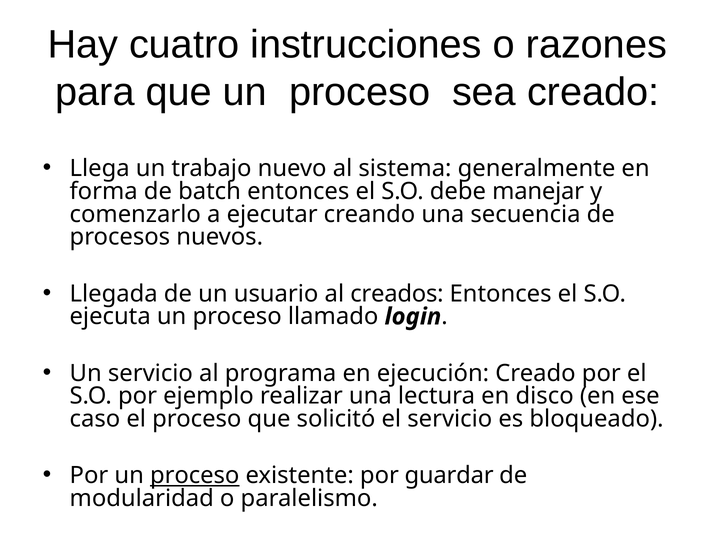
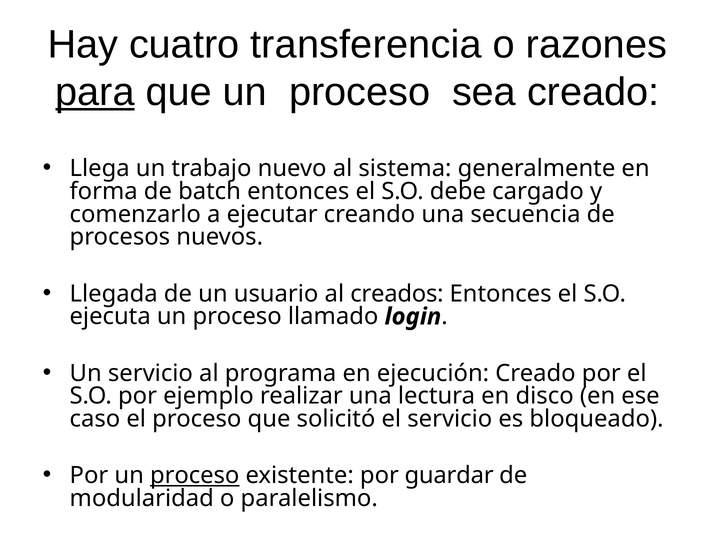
instrucciones: instrucciones -> transferencia
para underline: none -> present
manejar: manejar -> cargado
